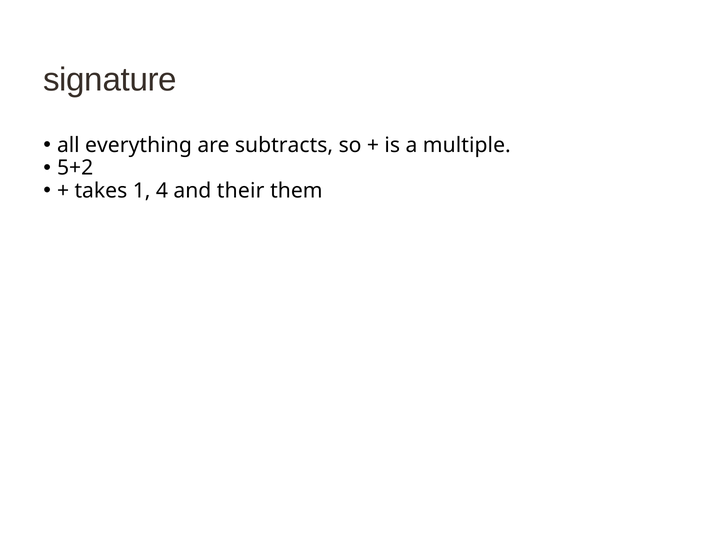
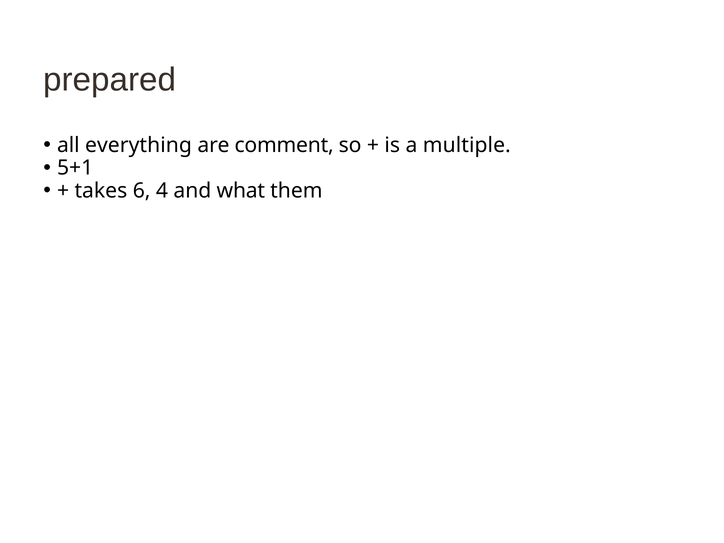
signature: signature -> prepared
subtracts: subtracts -> comment
5+2: 5+2 -> 5+1
1: 1 -> 6
their: their -> what
